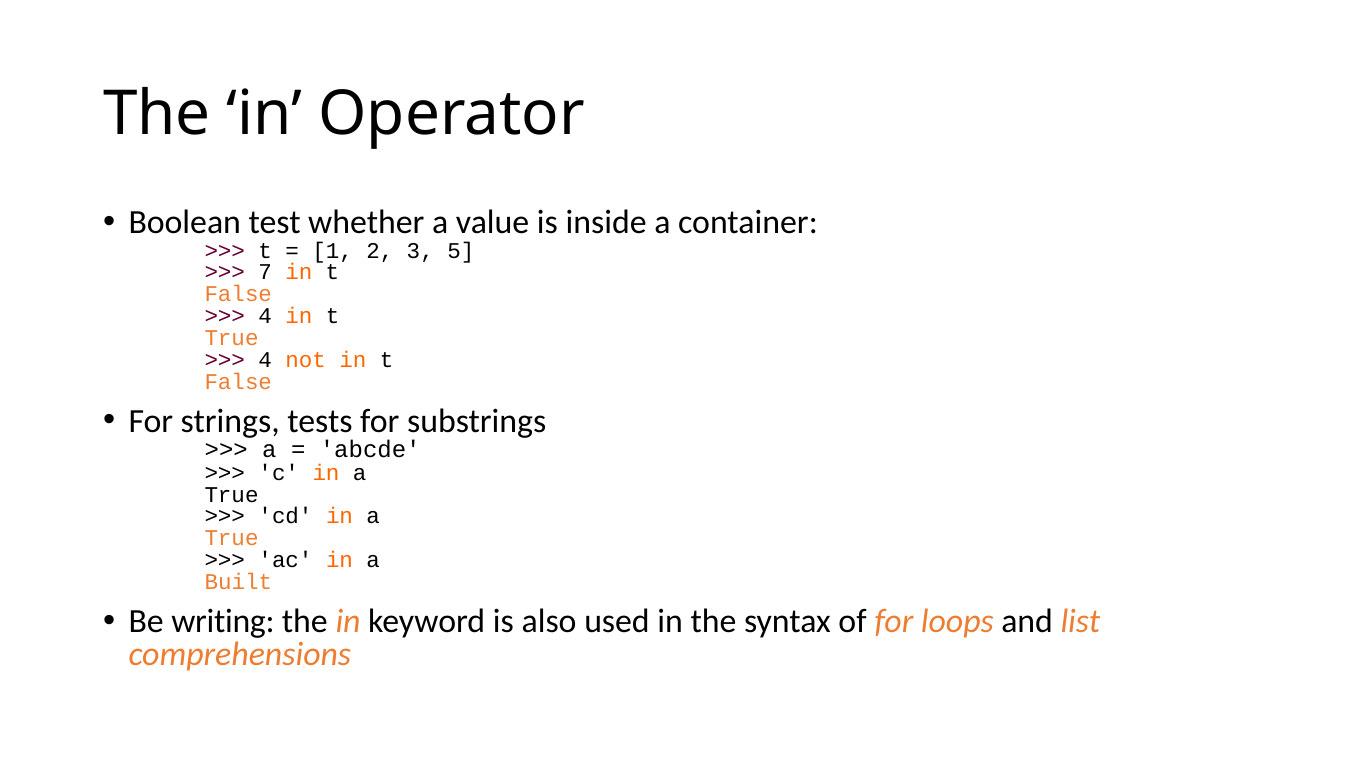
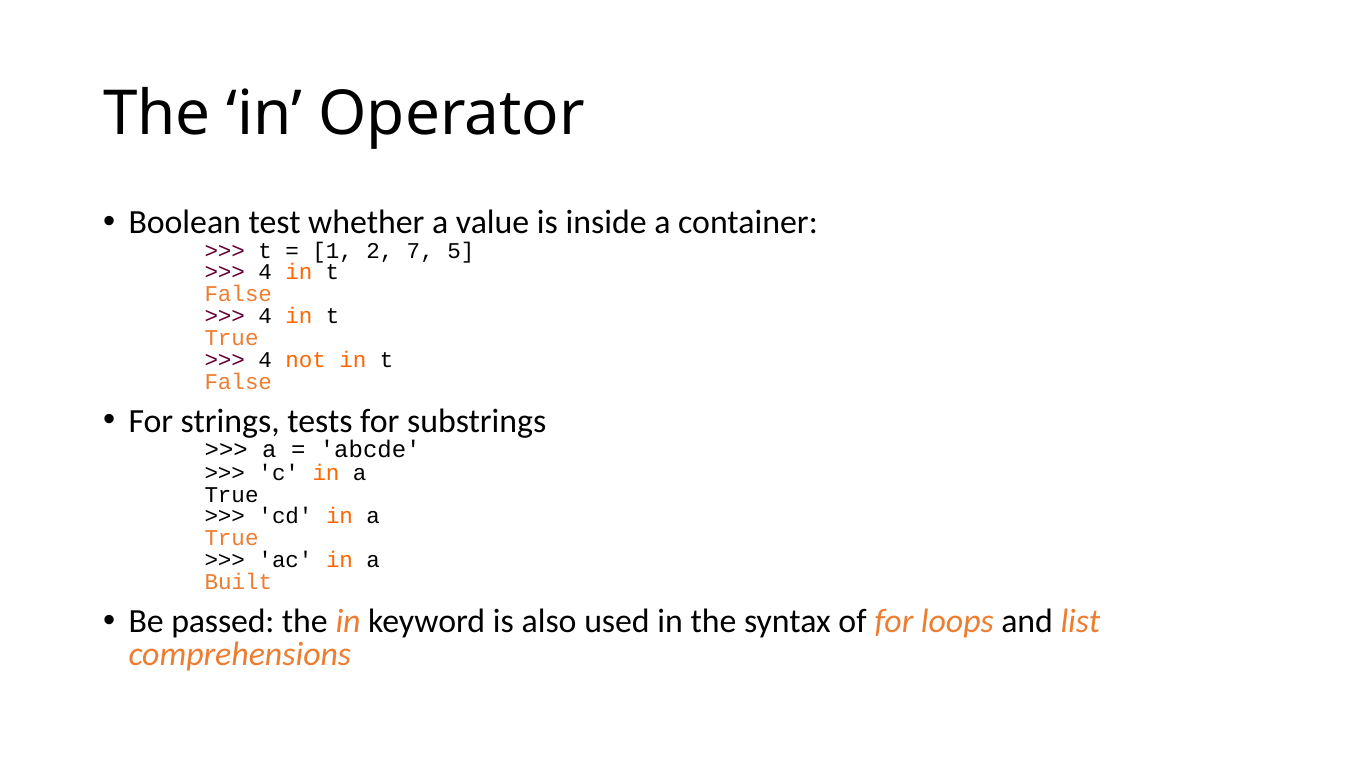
3: 3 -> 7
7 at (265, 273): 7 -> 4
writing: writing -> passed
